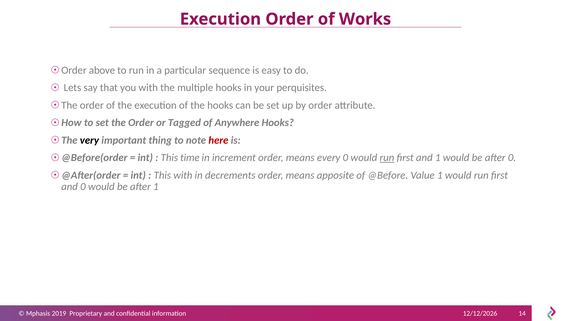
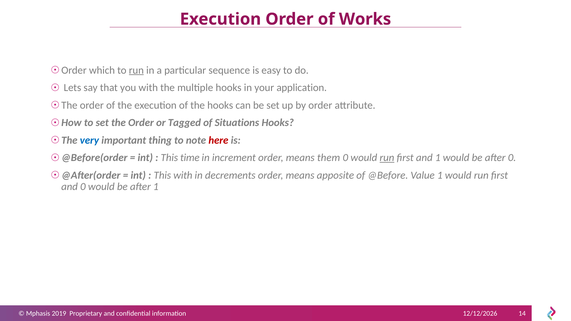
above: above -> which
run at (136, 70) underline: none -> present
perquisites: perquisites -> application
Anywhere: Anywhere -> Situations
very colour: black -> blue
every: every -> them
